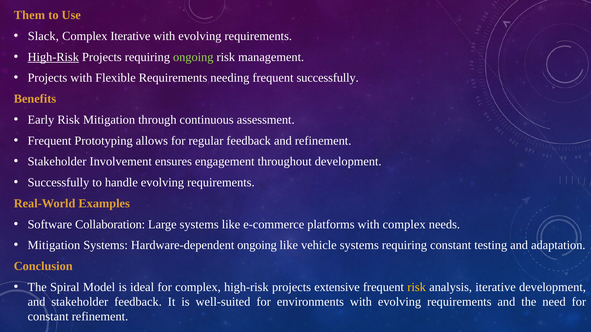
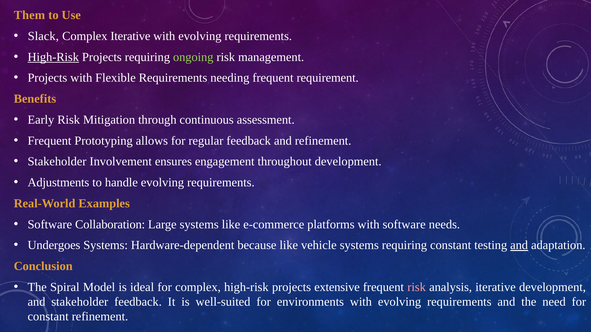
frequent successfully: successfully -> requirement
Successfully at (58, 183): Successfully -> Adjustments
with complex: complex -> software
Mitigation at (54, 246): Mitigation -> Undergoes
Hardware-dependent ongoing: ongoing -> because
and at (519, 246) underline: none -> present
risk at (417, 287) colour: yellow -> pink
